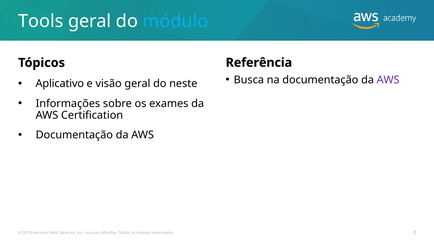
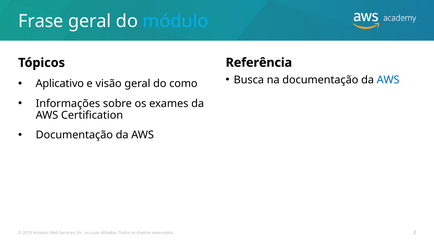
Tools: Tools -> Frase
AWS at (388, 80) colour: purple -> blue
neste: neste -> como
